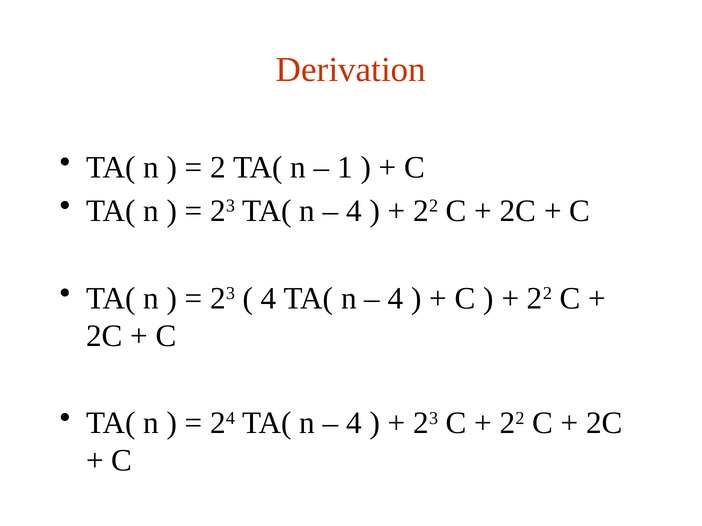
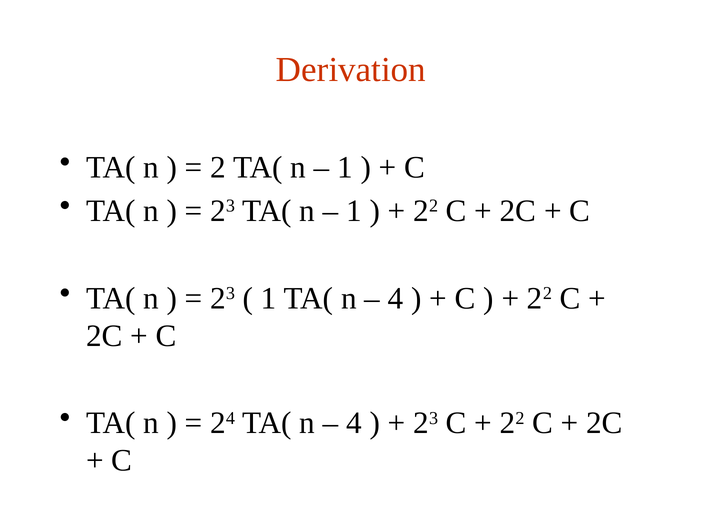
4 at (354, 211): 4 -> 1
4 at (269, 299): 4 -> 1
